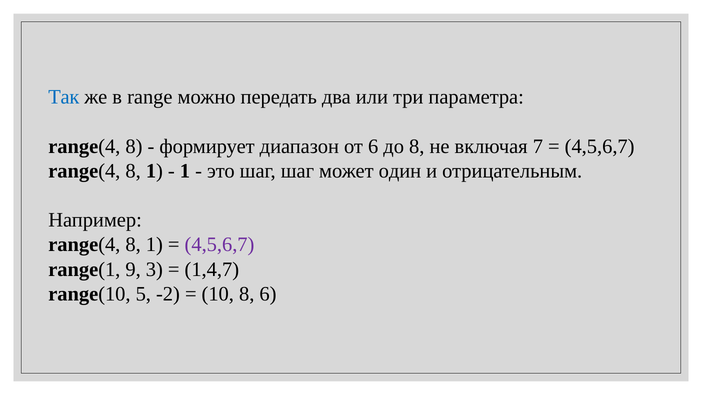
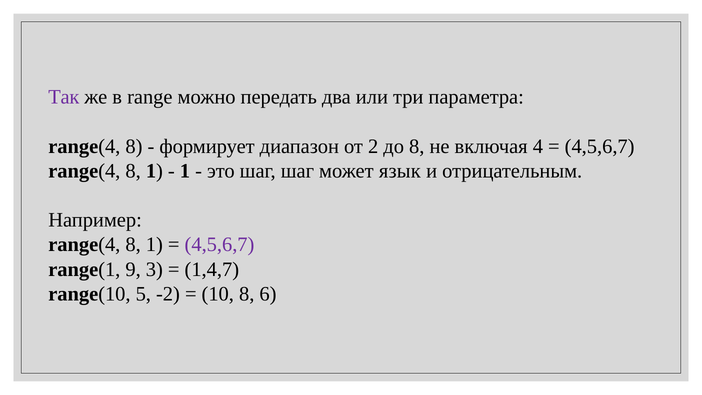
Так colour: blue -> purple
от 6: 6 -> 2
7: 7 -> 4
один: один -> язык
